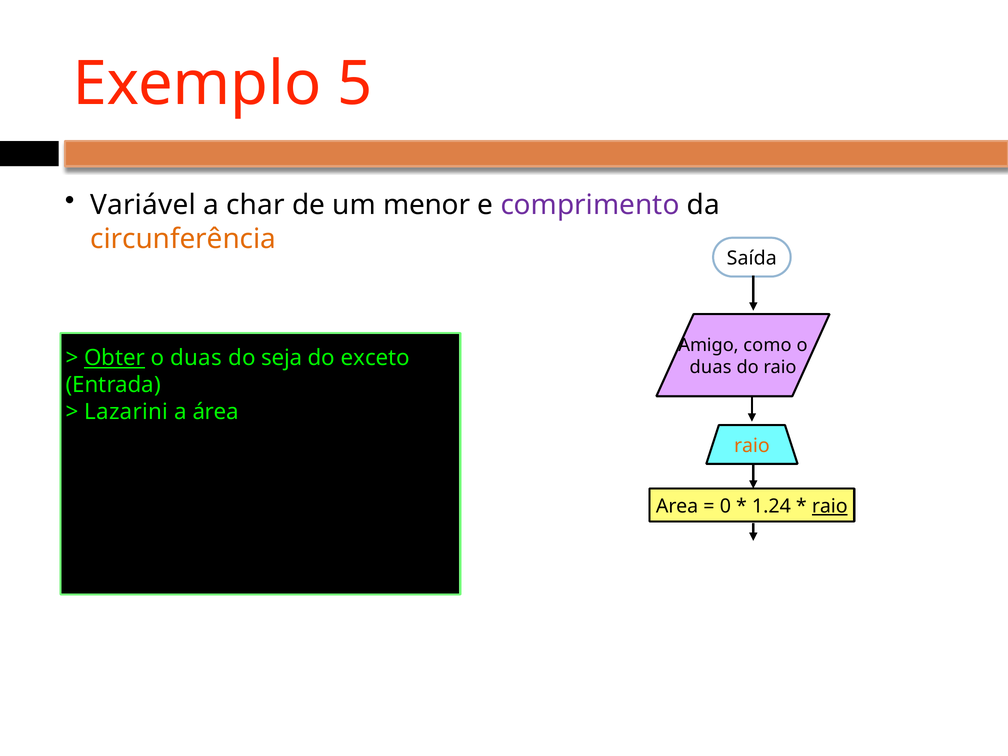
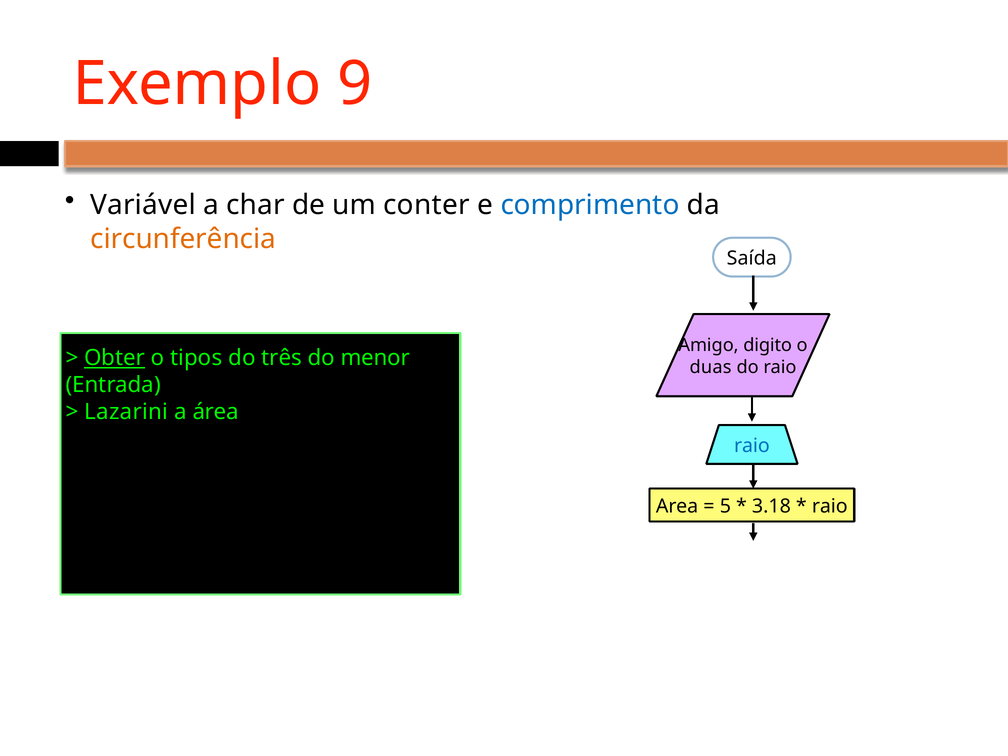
5: 5 -> 9
menor: menor -> conter
comprimento colour: purple -> blue
como: como -> digito
duas at (196, 358): duas -> tipos
seja: seja -> três
exceto: exceto -> menor
raio at (752, 446) colour: orange -> blue
0: 0 -> 5
1.24: 1.24 -> 3.18
raio at (830, 506) underline: present -> none
